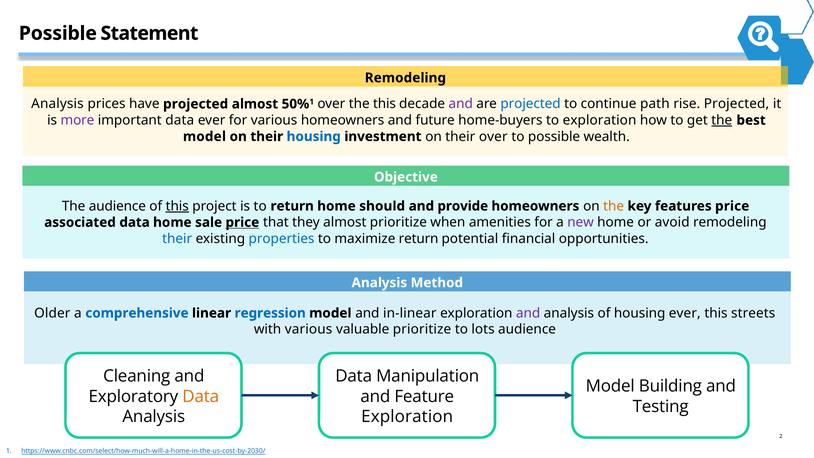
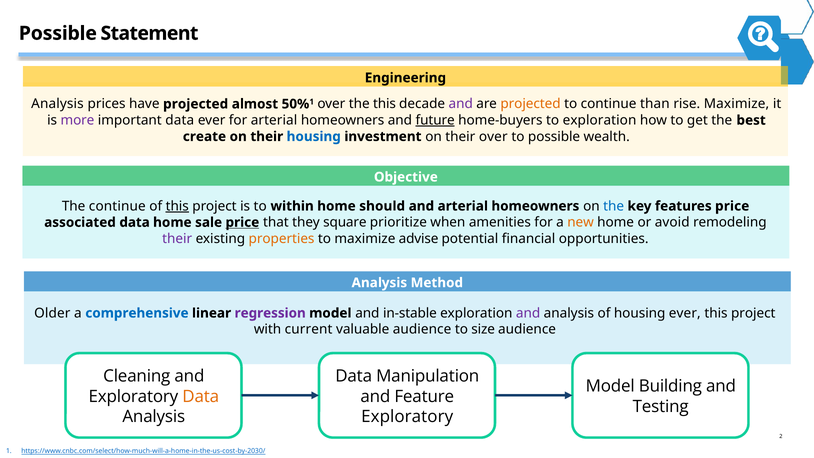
Remodeling at (405, 78): Remodeling -> Engineering
projected at (531, 104) colour: blue -> orange
path: path -> than
rise Projected: Projected -> Maximize
for various: various -> arterial
future underline: none -> present
the at (722, 120) underline: present -> none
model at (204, 136): model -> create
The audience: audience -> continue
to return: return -> within
and provide: provide -> arterial
the at (614, 206) colour: orange -> blue
they almost: almost -> square
new colour: purple -> orange
their at (177, 239) colour: blue -> purple
properties colour: blue -> orange
maximize return: return -> advise
regression colour: blue -> purple
in-linear: in-linear -> in-stable
streets at (753, 313): streets -> project
with various: various -> current
valuable prioritize: prioritize -> audience
lots: lots -> size
Exploration at (407, 417): Exploration -> Exploratory
